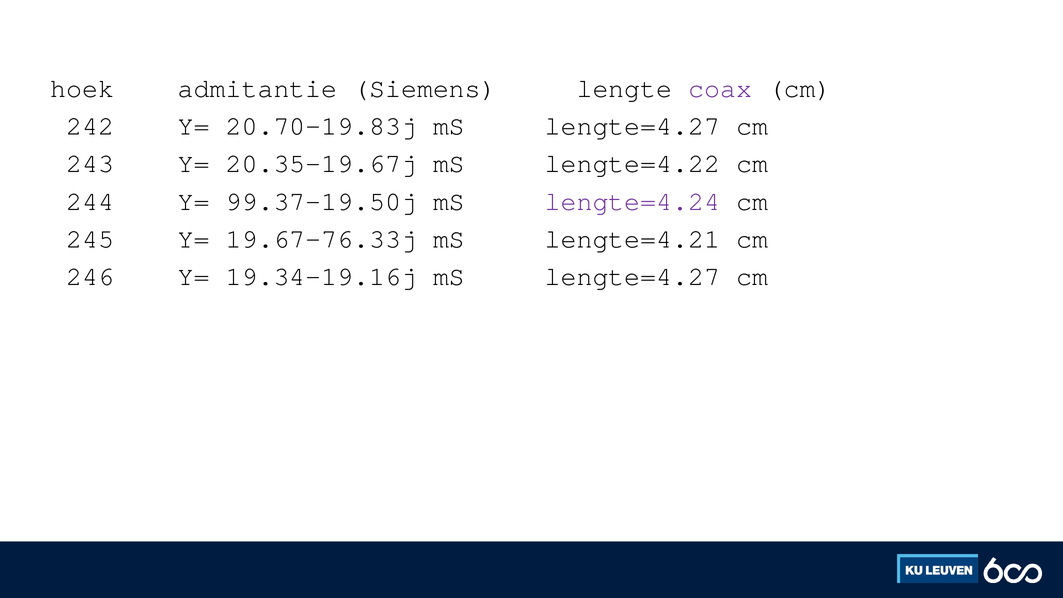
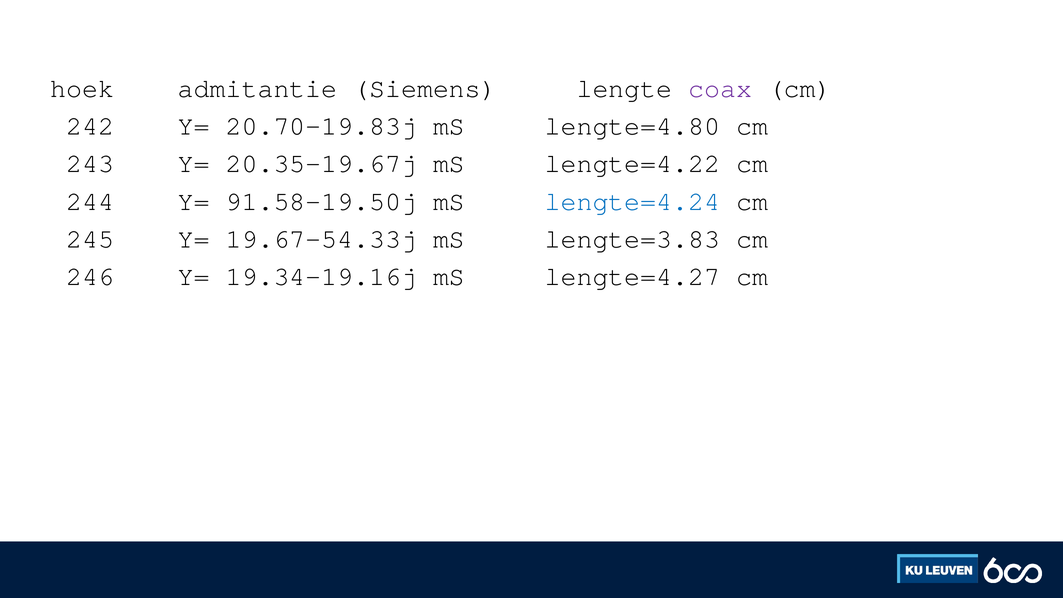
20.70-19.83j mS lengte=4.27: lengte=4.27 -> lengte=4.80
99.37-19.50j: 99.37-19.50j -> 91.58-19.50j
lengte=4.24 colour: purple -> blue
19.67-76.33j: 19.67-76.33j -> 19.67-54.33j
lengte=4.21: lengte=4.21 -> lengte=3.83
